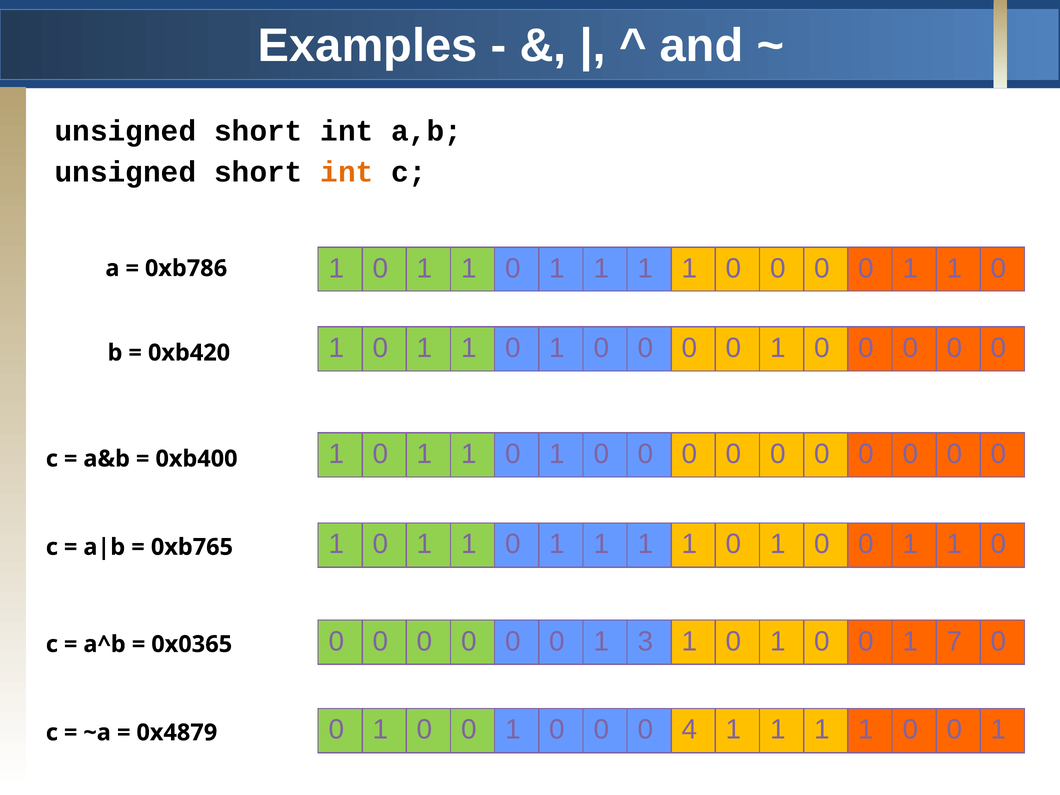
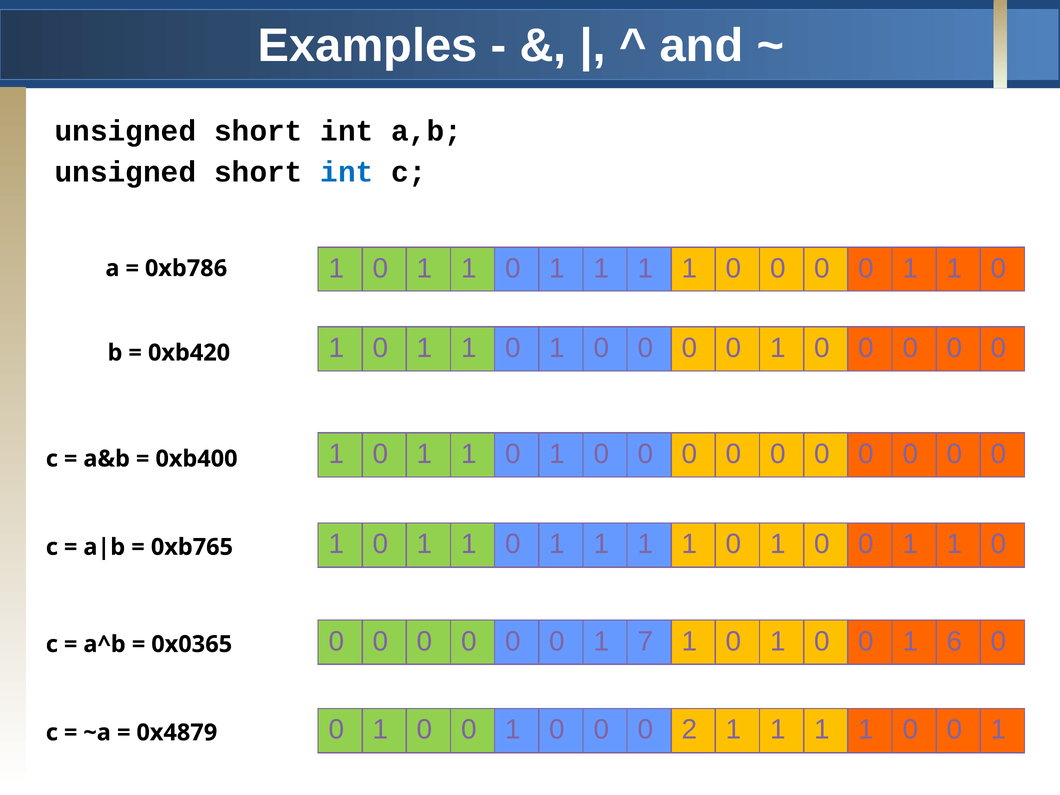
int at (347, 172) colour: orange -> blue
3: 3 -> 7
7: 7 -> 6
4: 4 -> 2
